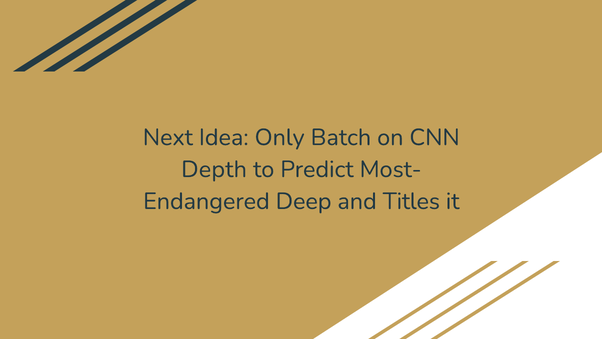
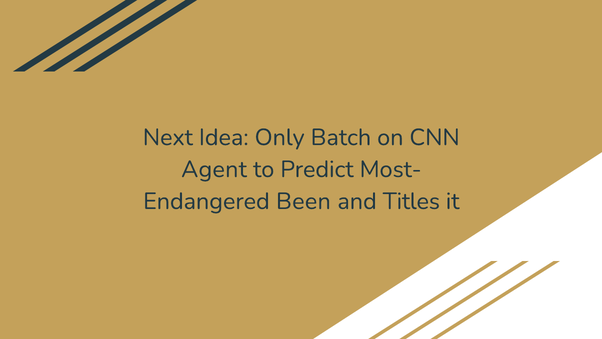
Depth: Depth -> Agent
Deep: Deep -> Been
